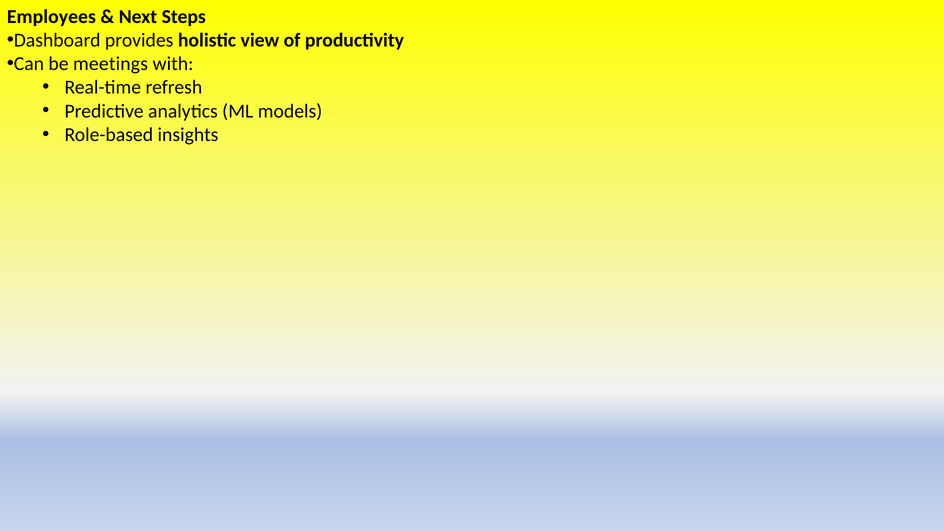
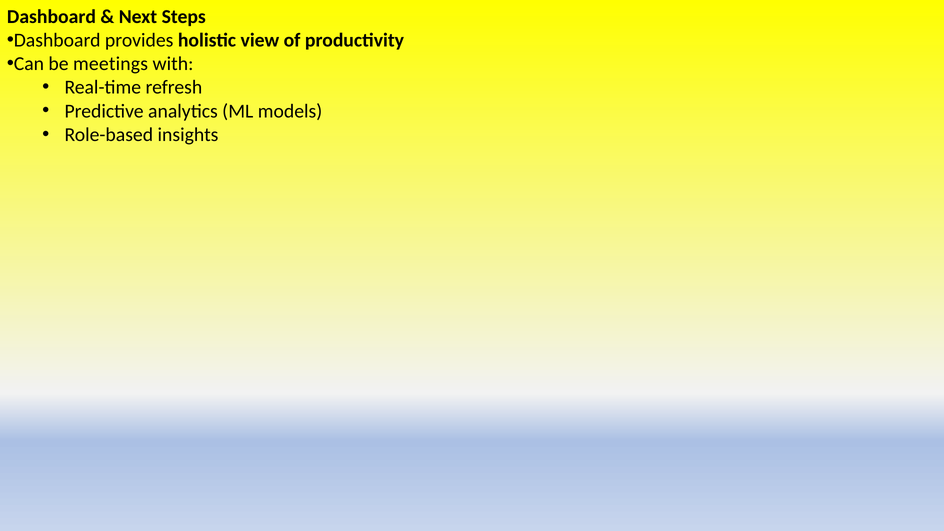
Employees at (51, 17): Employees -> Dashboard
